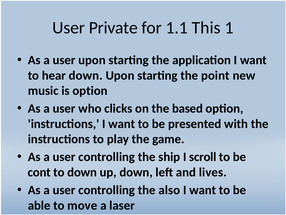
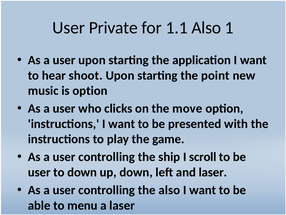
1.1 This: This -> Also
hear down: down -> shoot
based: based -> move
cont at (39, 172): cont -> user
and lives: lives -> laser
move: move -> menu
